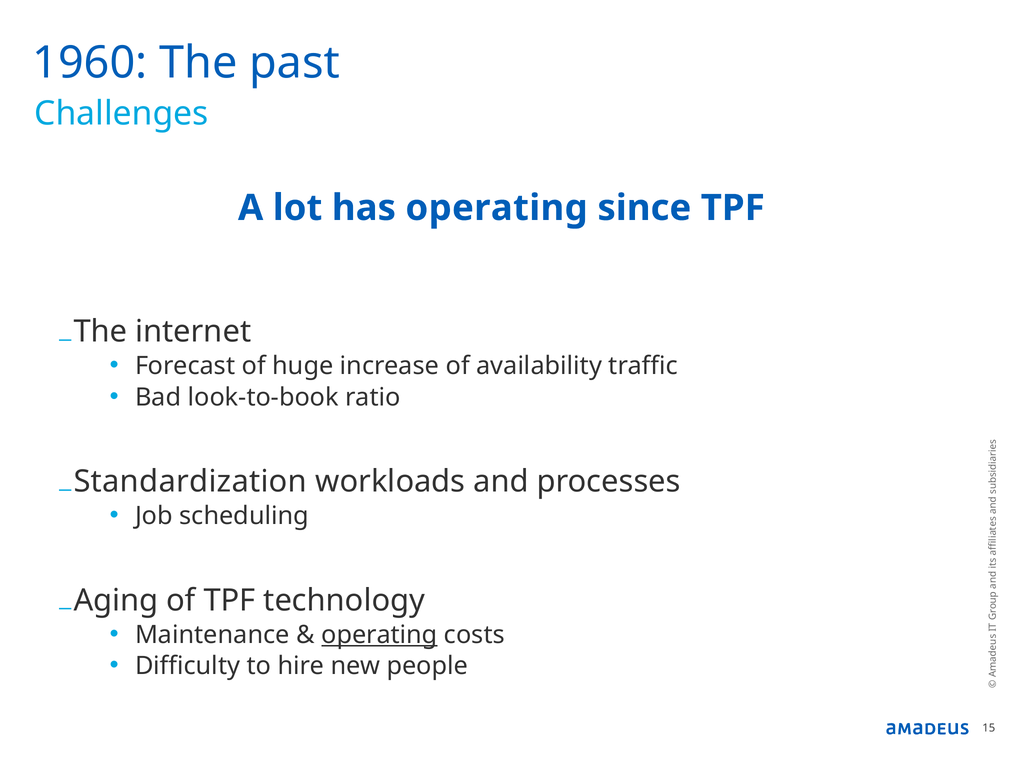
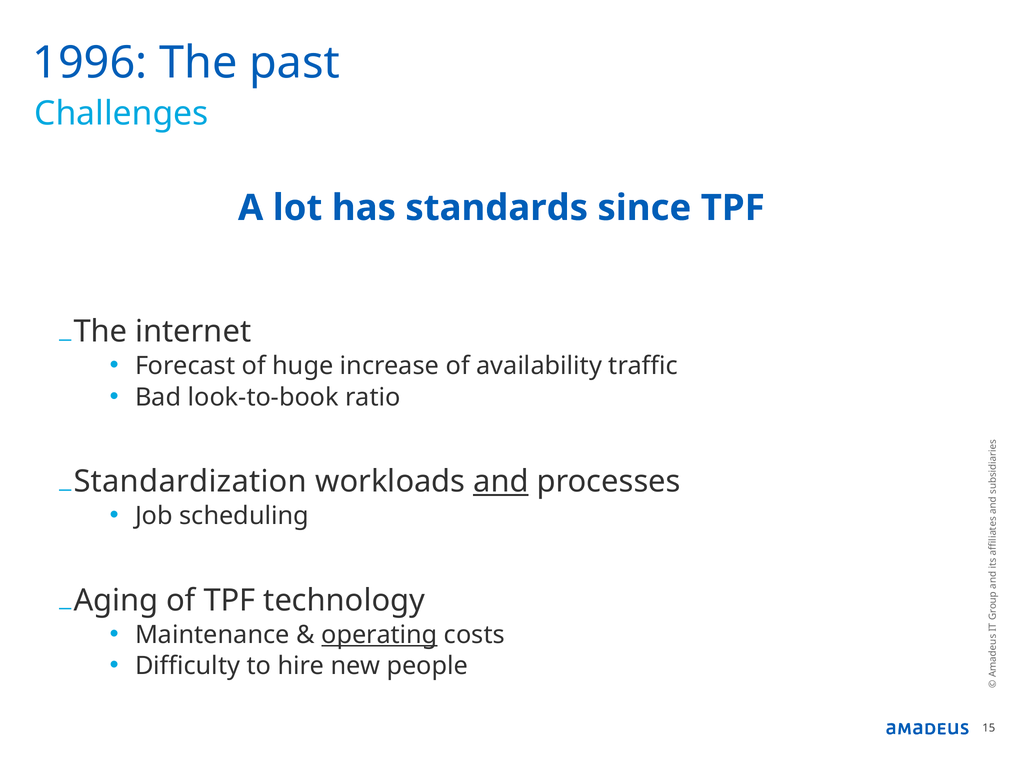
1960: 1960 -> 1996
has operating: operating -> standards
and underline: none -> present
